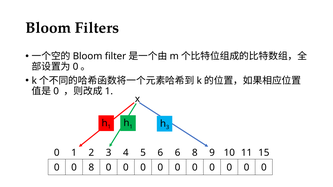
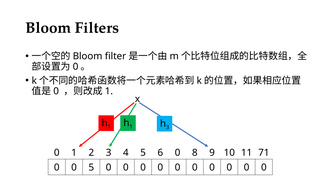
6 6: 6 -> 0
15: 15 -> 71
0 8: 8 -> 5
